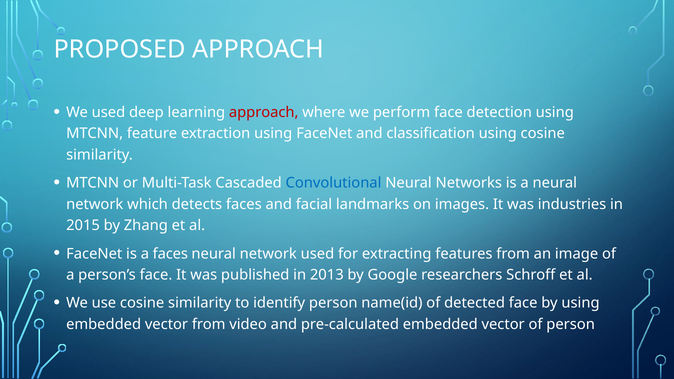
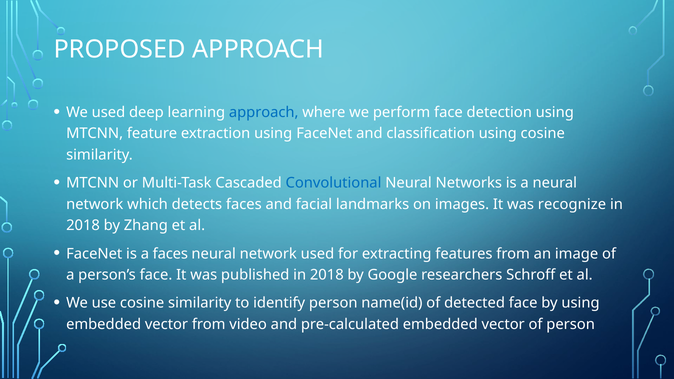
approach at (264, 112) colour: red -> blue
industries: industries -> recognize
2015 at (83, 225): 2015 -> 2018
published in 2013: 2013 -> 2018
